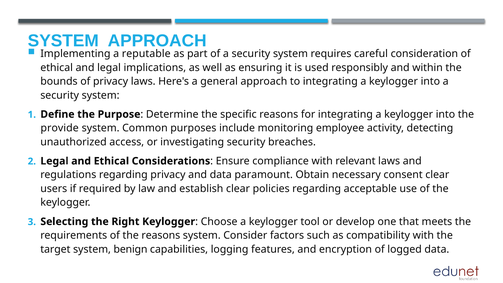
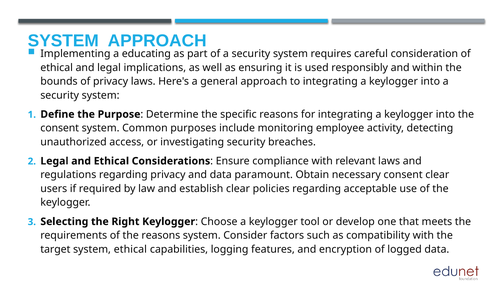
reputable: reputable -> educating
provide at (60, 128): provide -> consent
system benign: benign -> ethical
